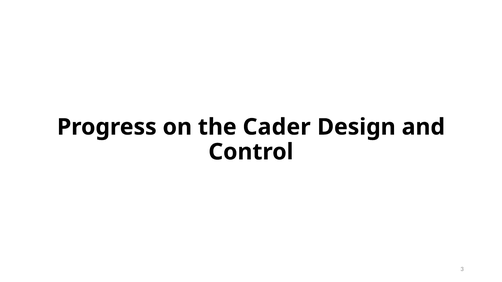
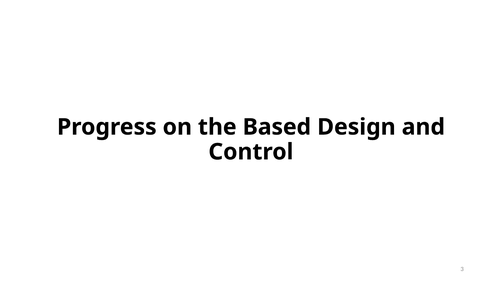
Cader: Cader -> Based
